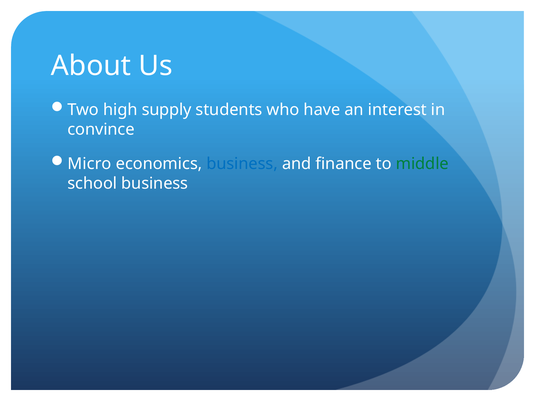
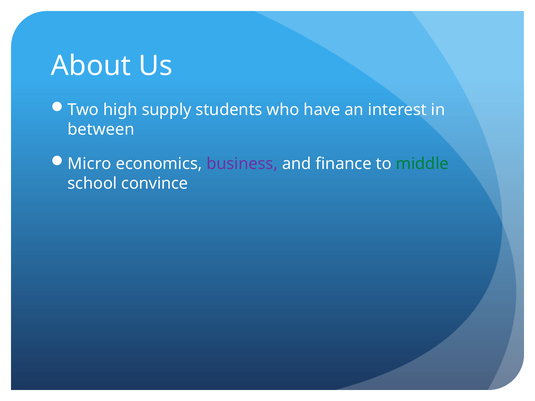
convince: convince -> between
business at (242, 164) colour: blue -> purple
school business: business -> convince
